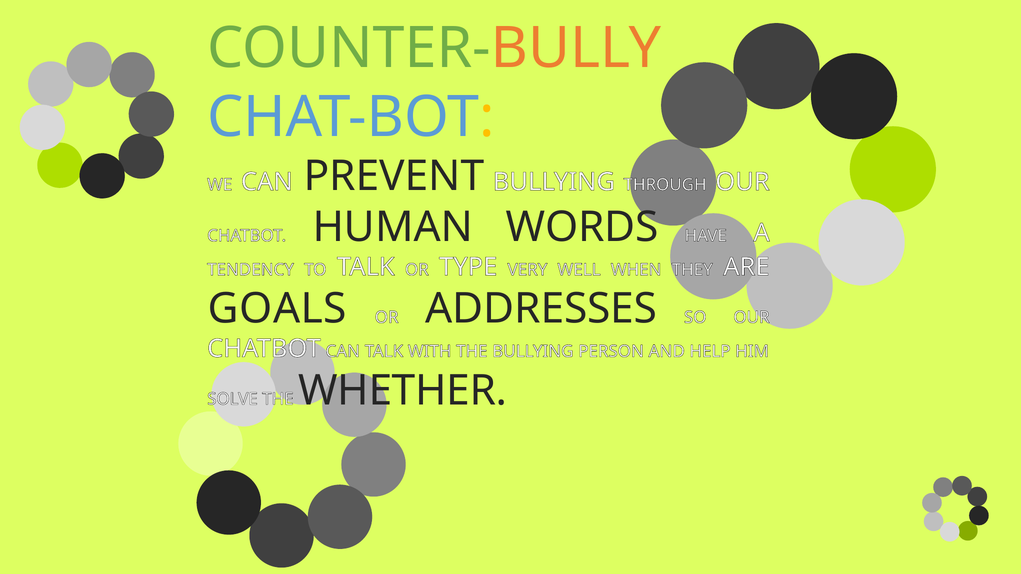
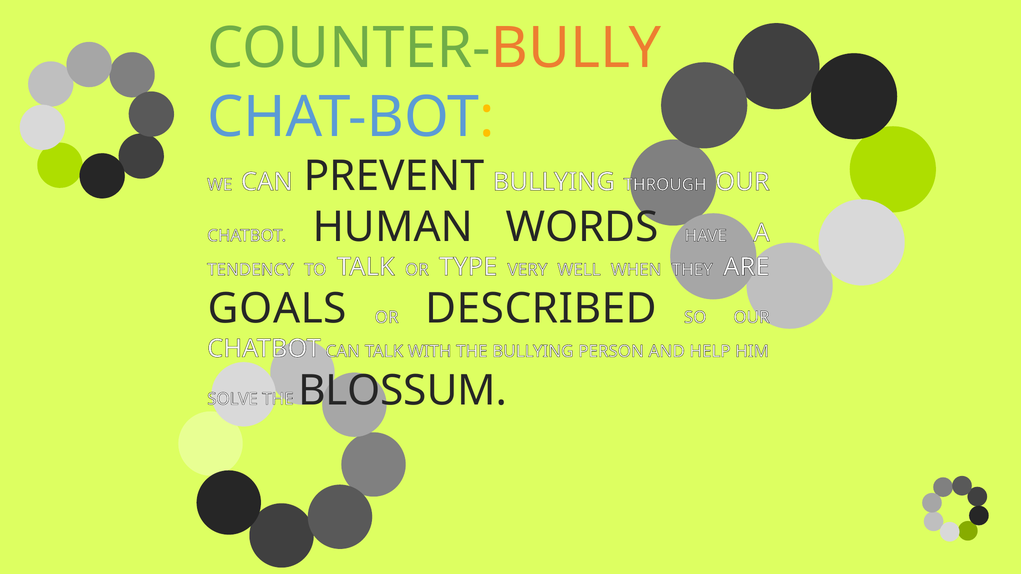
ADDRESSES: ADDRESSES -> DESCRIBED
WHETHER: WHETHER -> BLOSSUM
